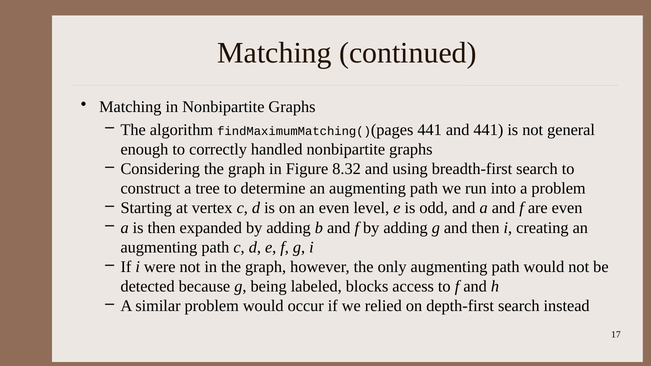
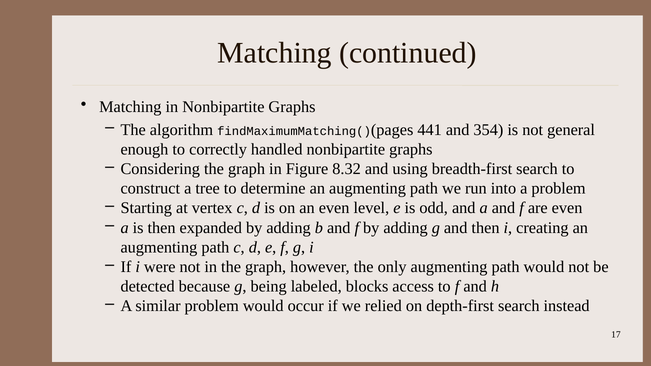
and 441: 441 -> 354
